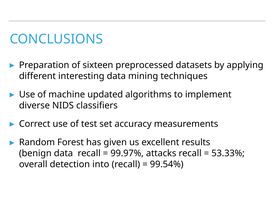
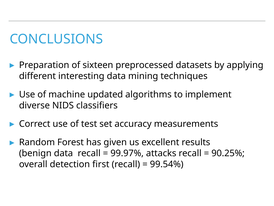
53.33%: 53.33% -> 90.25%
into: into -> first
